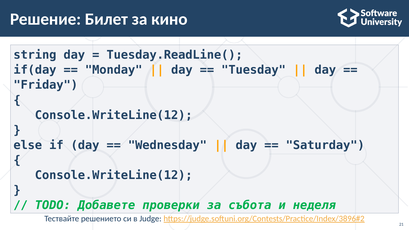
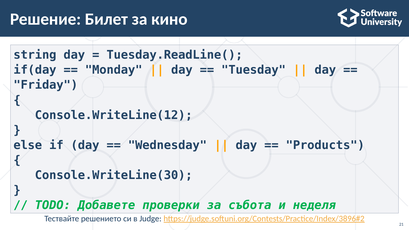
Saturday: Saturday -> Products
Console.WriteLine(12 at (114, 175): Console.WriteLine(12 -> Console.WriteLine(30
